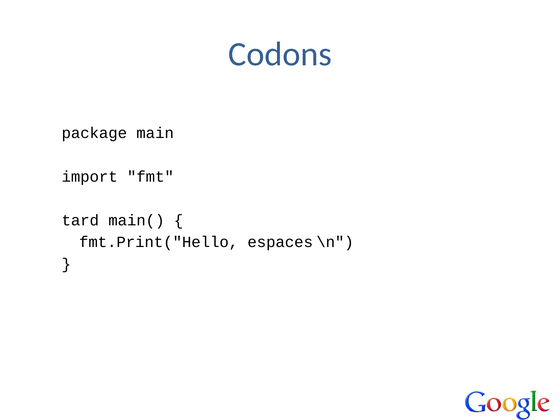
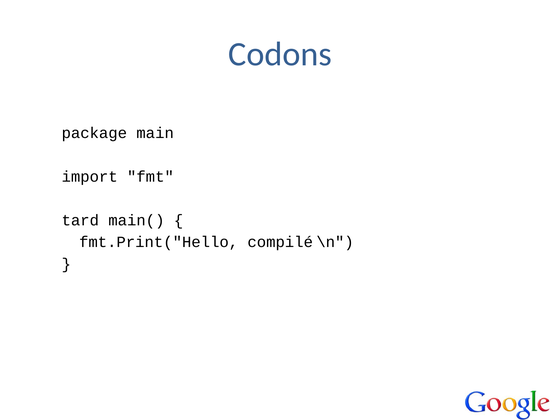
espaces: espaces -> compilé
